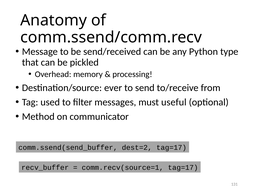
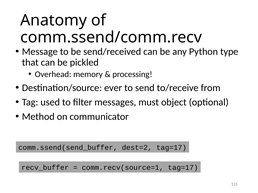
useful: useful -> object
